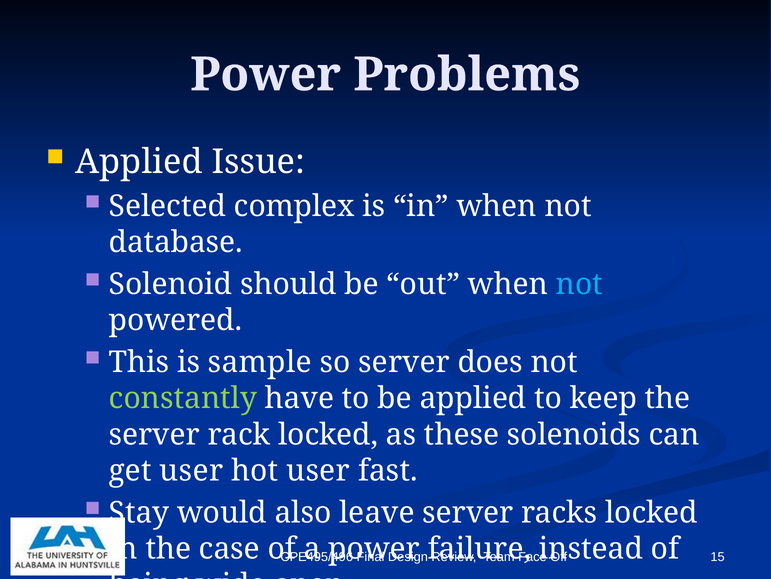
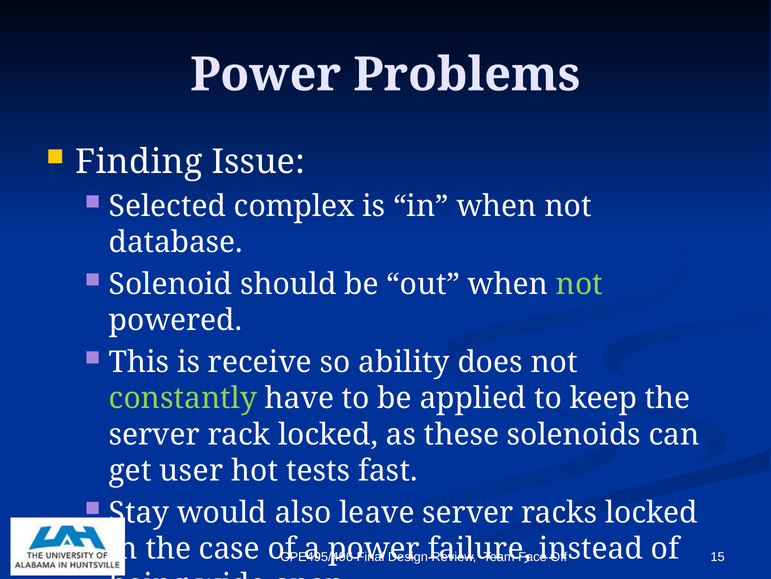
Applied at (139, 162): Applied -> Finding
not at (579, 284) colour: light blue -> light green
sample: sample -> receive
so server: server -> ability
hot user: user -> tests
